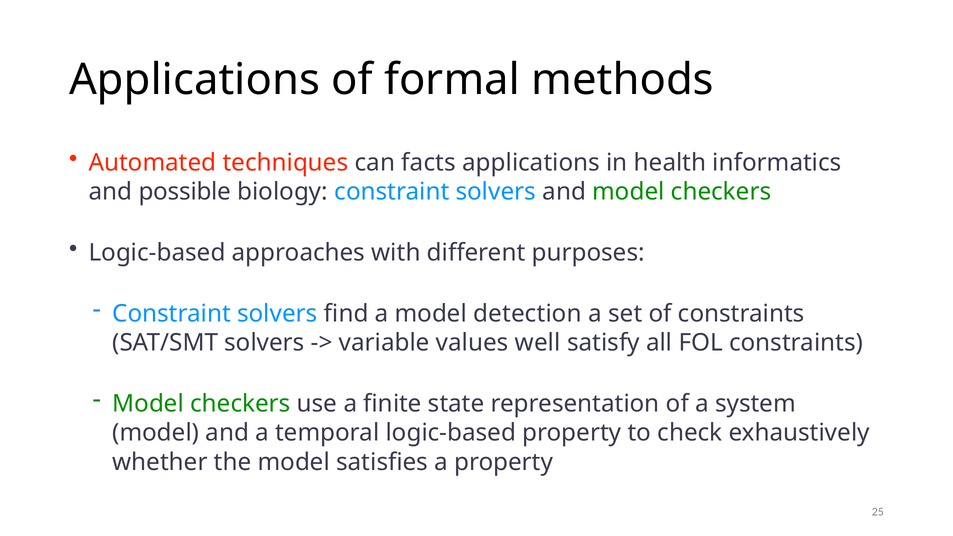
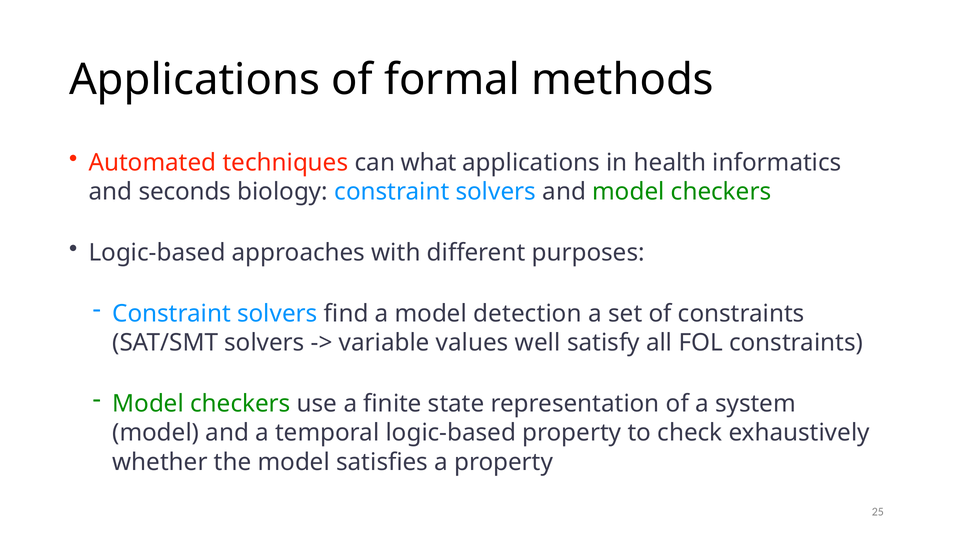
facts: facts -> what
possible: possible -> seconds
